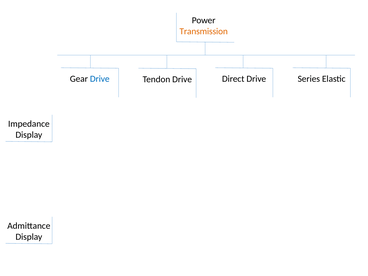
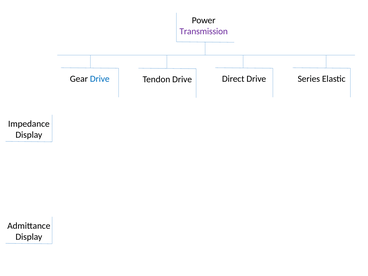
Transmission colour: orange -> purple
